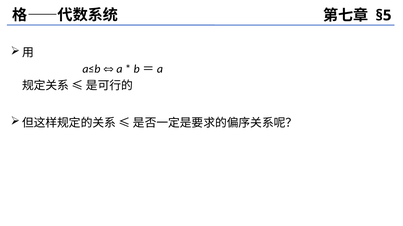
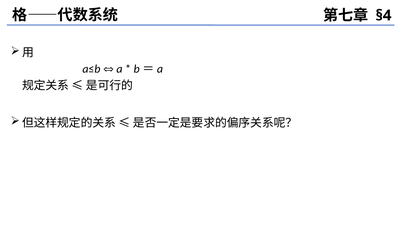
§5: §5 -> §4
